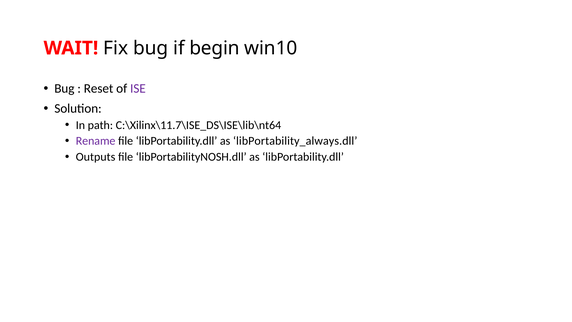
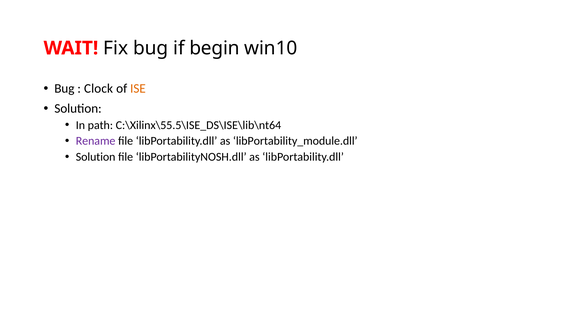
Reset: Reset -> Clock
ISE colour: purple -> orange
C:\Xilinx\11.7\ISE_DS\ISE\lib\nt64: C:\Xilinx\11.7\ISE_DS\ISE\lib\nt64 -> C:\Xilinx\55.5\ISE_DS\ISE\lib\nt64
libPortability_always.dll: libPortability_always.dll -> libPortability_module.dll
Outputs at (96, 157): Outputs -> Solution
